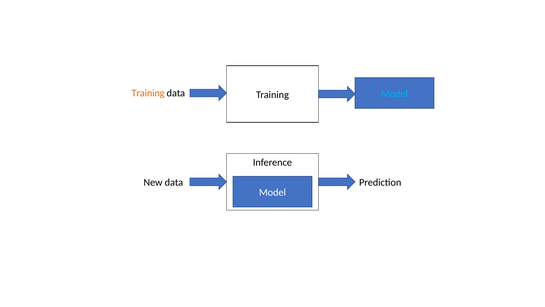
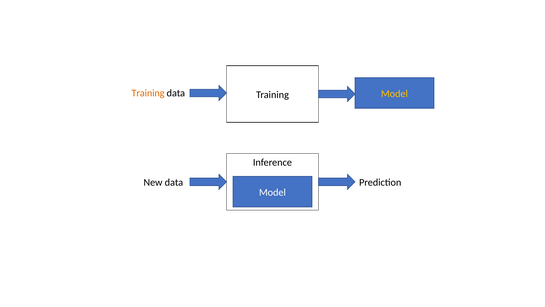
Model at (394, 94) colour: light blue -> yellow
